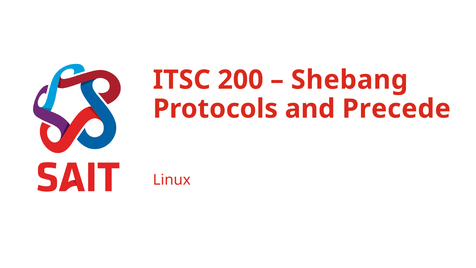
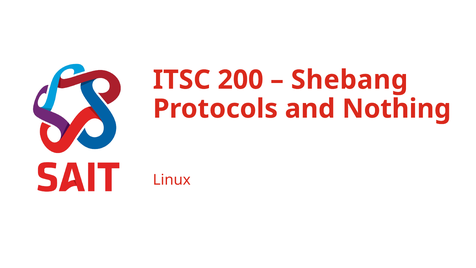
Precede: Precede -> Nothing
